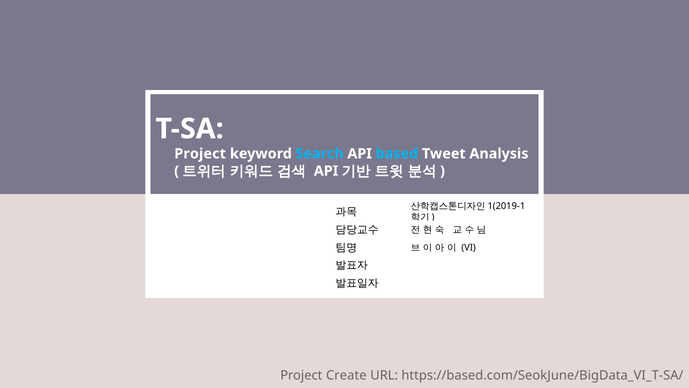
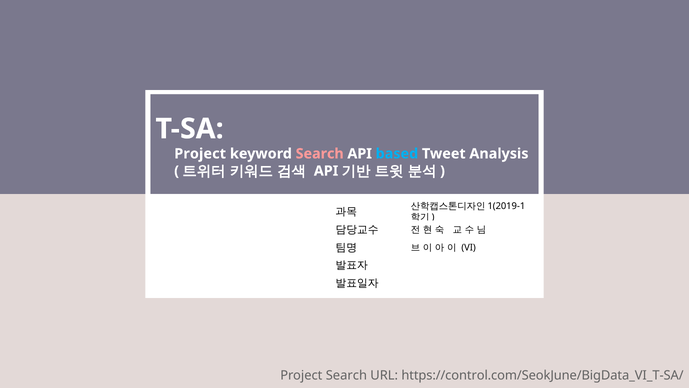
Search at (320, 154) colour: light blue -> pink
Project Create: Create -> Search
https://based.com/SeokJune/BigData_VI_T-SA/: https://based.com/SeokJune/BigData_VI_T-SA/ -> https://control.com/SeokJune/BigData_VI_T-SA/
